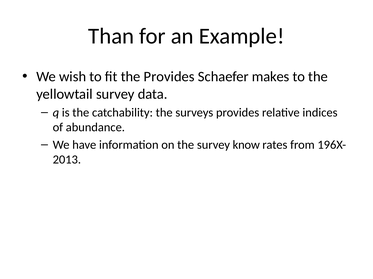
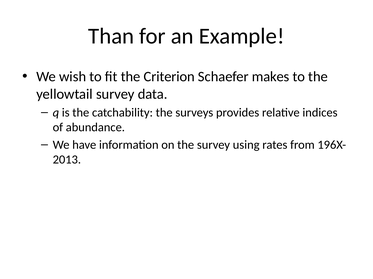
the Provides: Provides -> Criterion
know: know -> using
